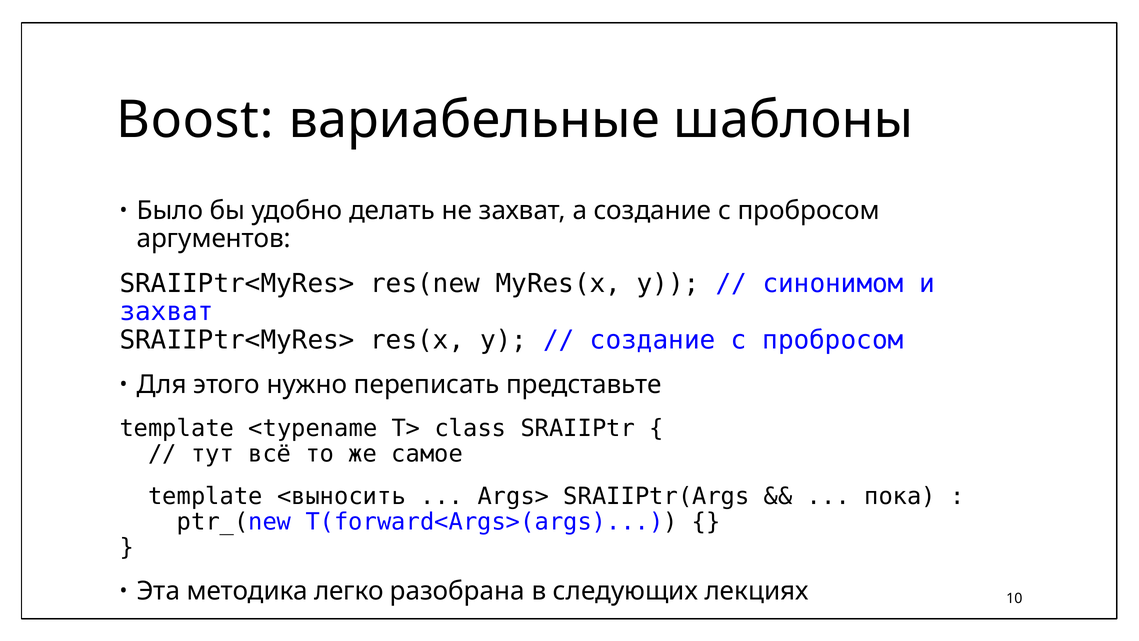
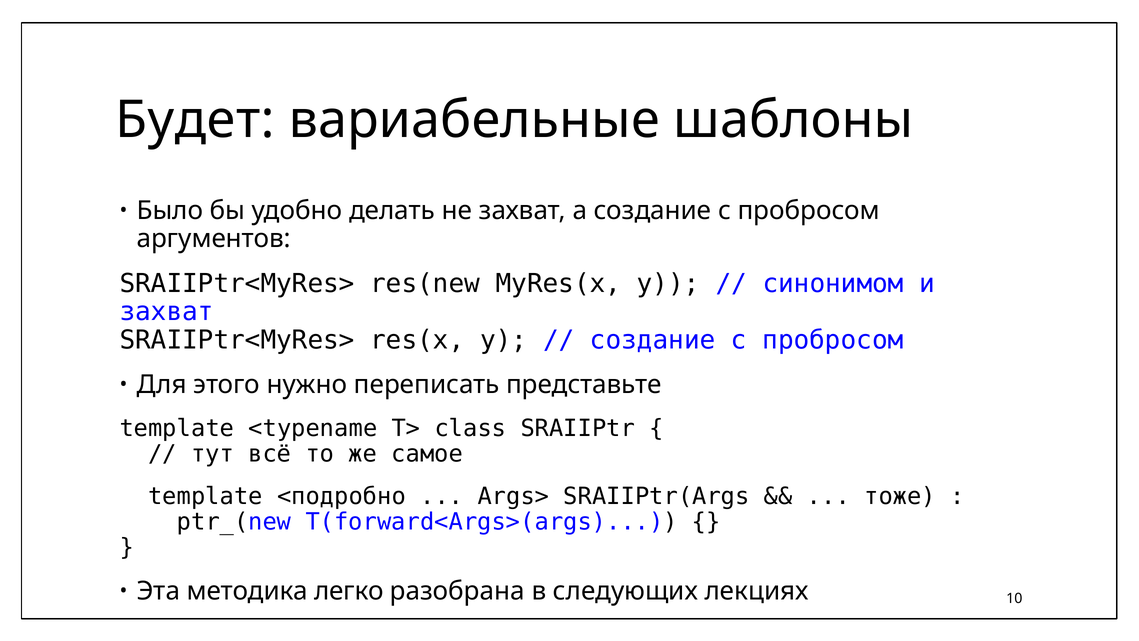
Boost: Boost -> Будет
<выносить: <выносить -> <подробно
пока: пока -> тоже
